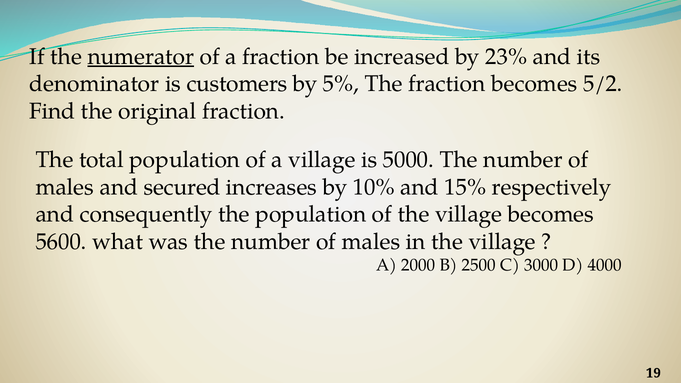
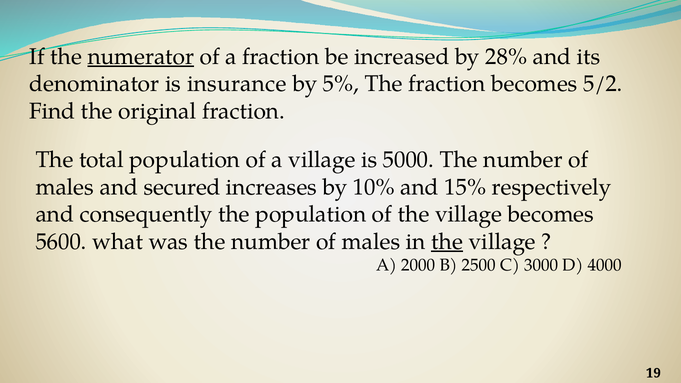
23%: 23% -> 28%
customers: customers -> insurance
the at (447, 242) underline: none -> present
